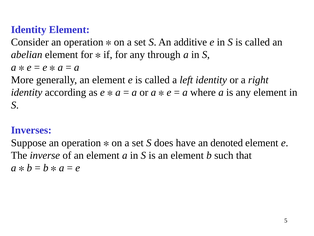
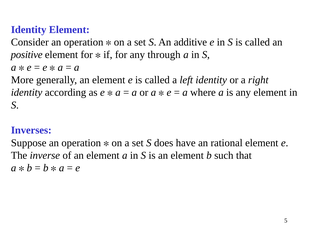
abelian: abelian -> positive
denoted: denoted -> rational
